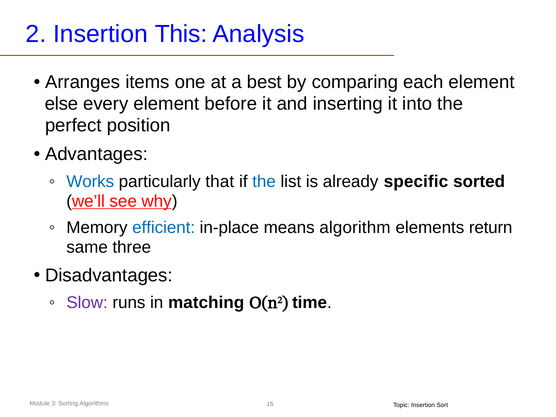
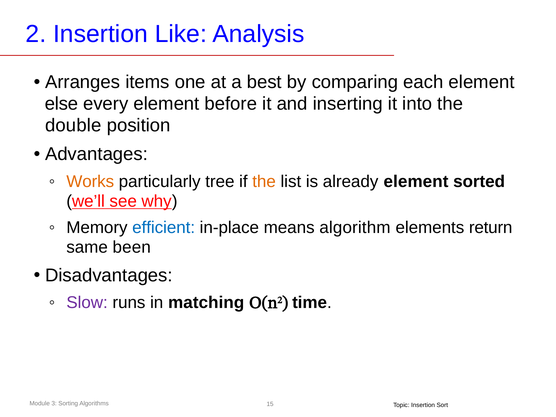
This: This -> Like
perfect: perfect -> double
Works colour: blue -> orange
that: that -> tree
the at (264, 181) colour: blue -> orange
already specific: specific -> element
three: three -> been
